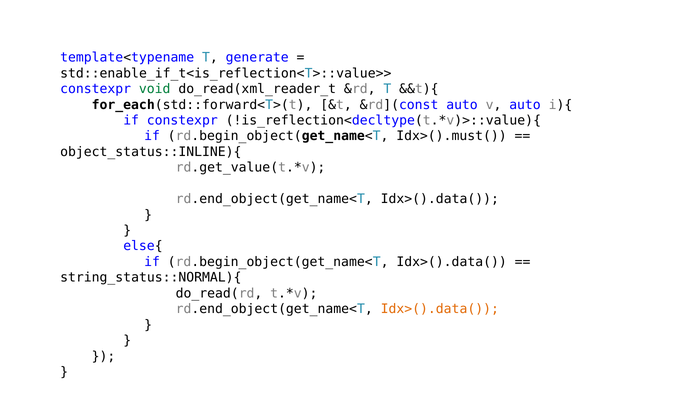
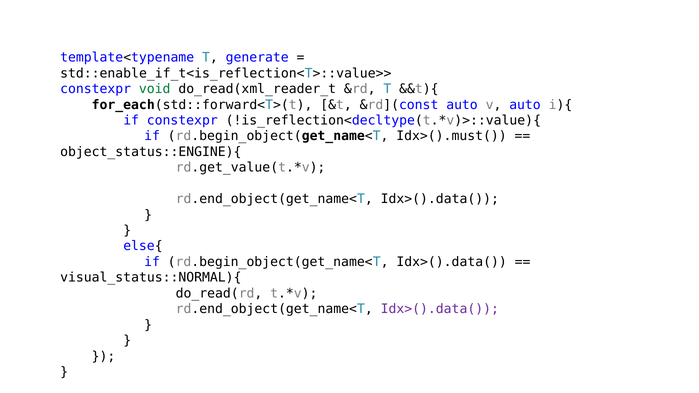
object_status::INLINE){: object_status::INLINE){ -> object_status::ENGINE){
string_status::NORMAL){: string_status::NORMAL){ -> visual_status::NORMAL){
Idx>().data( at (440, 309) colour: orange -> purple
